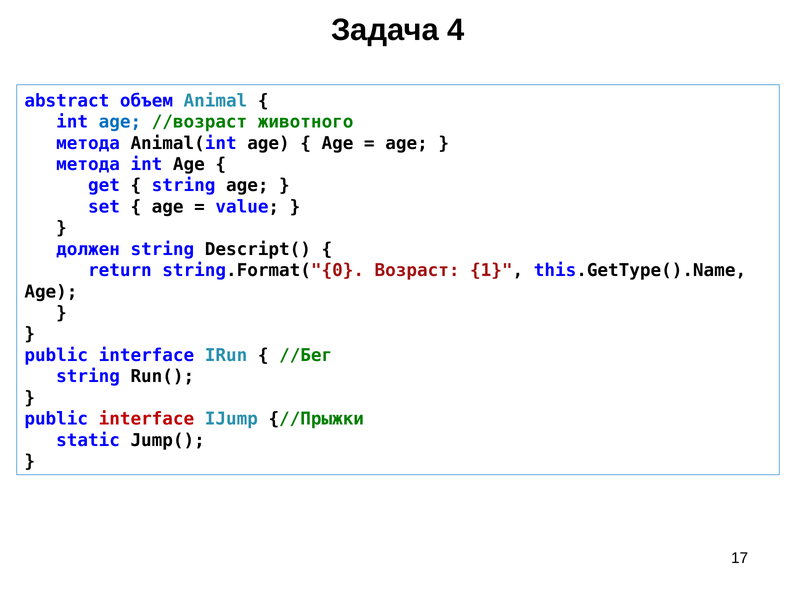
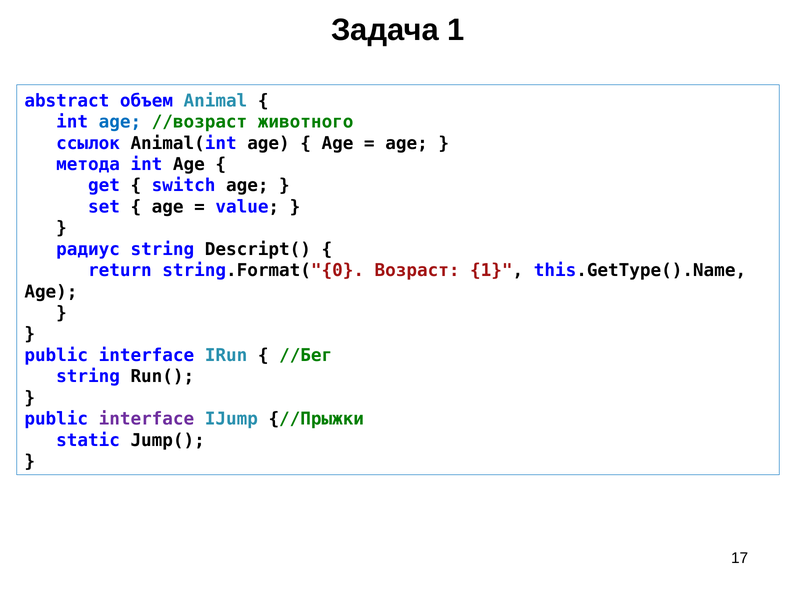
Задача 4: 4 -> 1
метода at (88, 143): метода -> ссылок
string at (184, 186): string -> switch
должен: должен -> радиус
interface at (146, 419) colour: red -> purple
